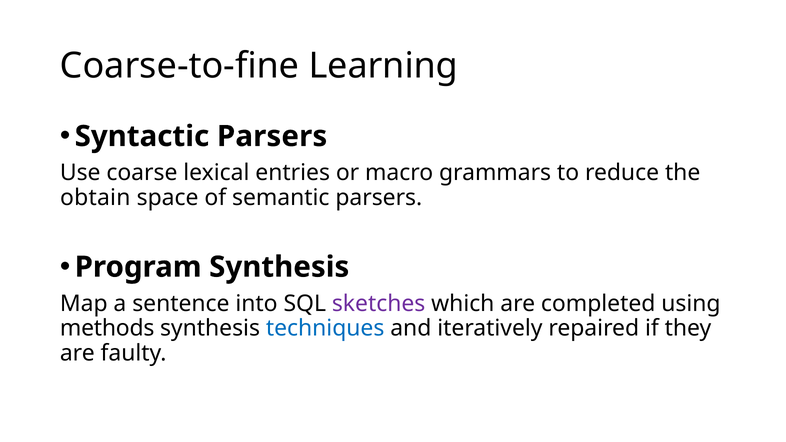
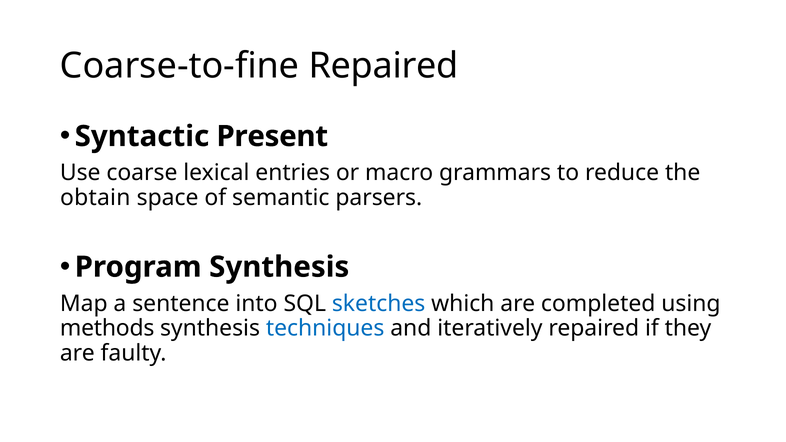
Coarse-to-fine Learning: Learning -> Repaired
Syntactic Parsers: Parsers -> Present
sketches colour: purple -> blue
